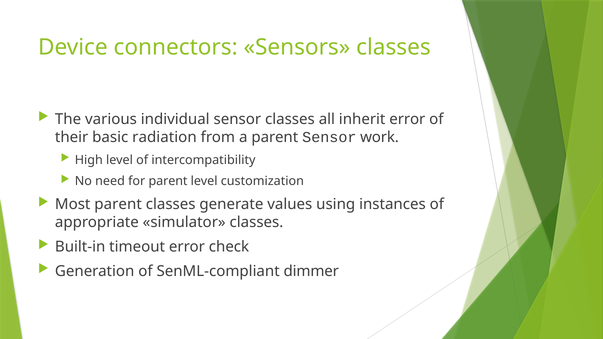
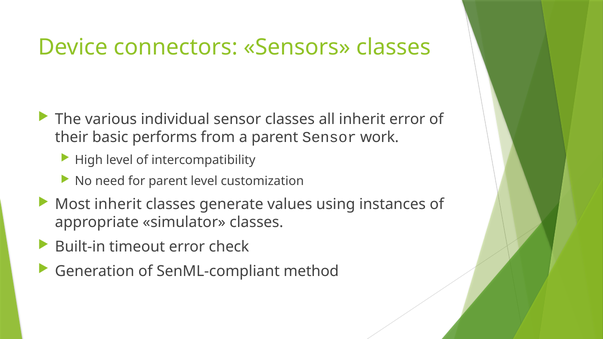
radiation: radiation -> performs
Most parent: parent -> inherit
dimmer: dimmer -> method
